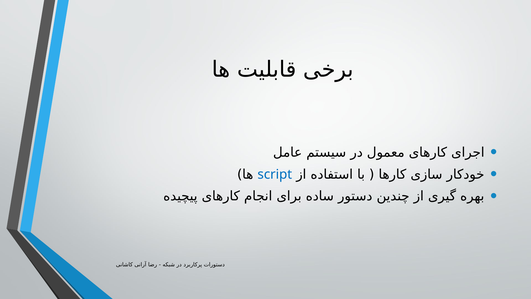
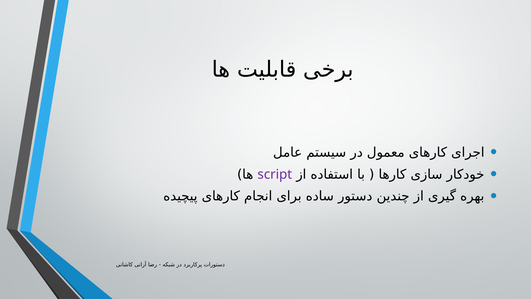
script colour: blue -> purple
